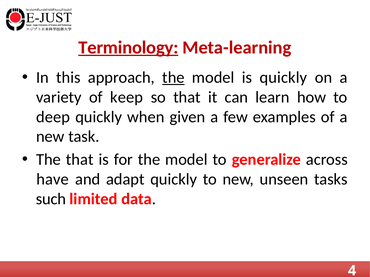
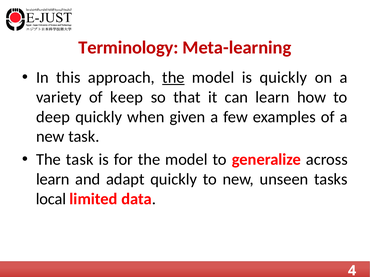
Terminology underline: present -> none
The that: that -> task
have at (53, 180): have -> learn
such: such -> local
